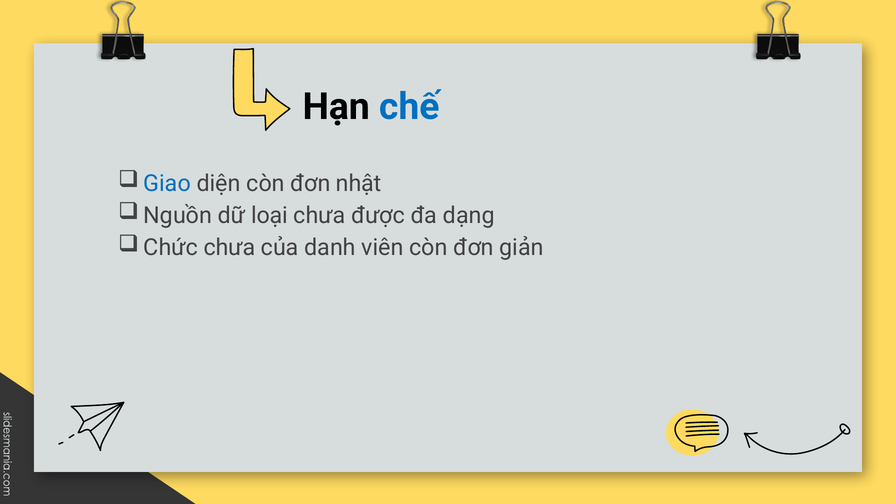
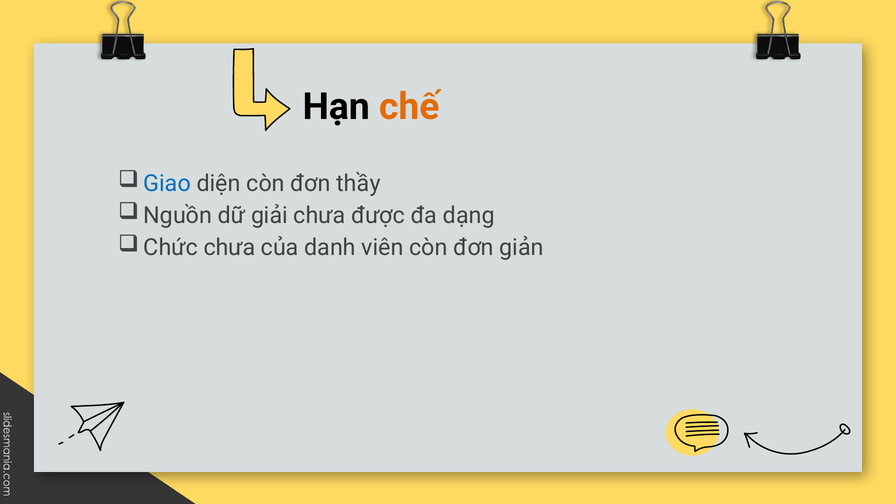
chế colour: blue -> orange
nhật: nhật -> thầy
loại: loại -> giải
